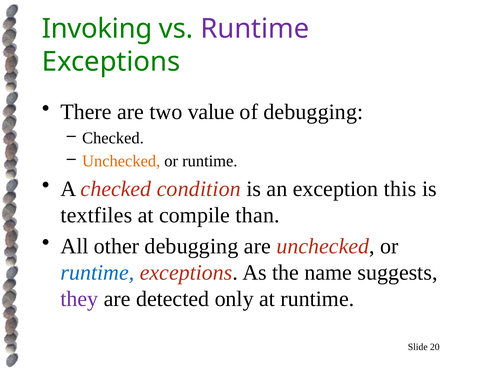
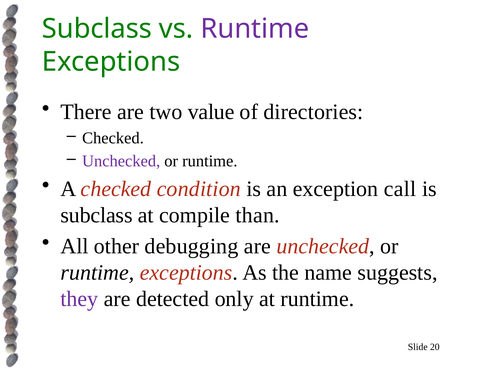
Invoking at (97, 29): Invoking -> Subclass
of debugging: debugging -> directories
Unchecked at (121, 161) colour: orange -> purple
this: this -> call
textfiles at (96, 215): textfiles -> subclass
runtime at (97, 272) colour: blue -> black
